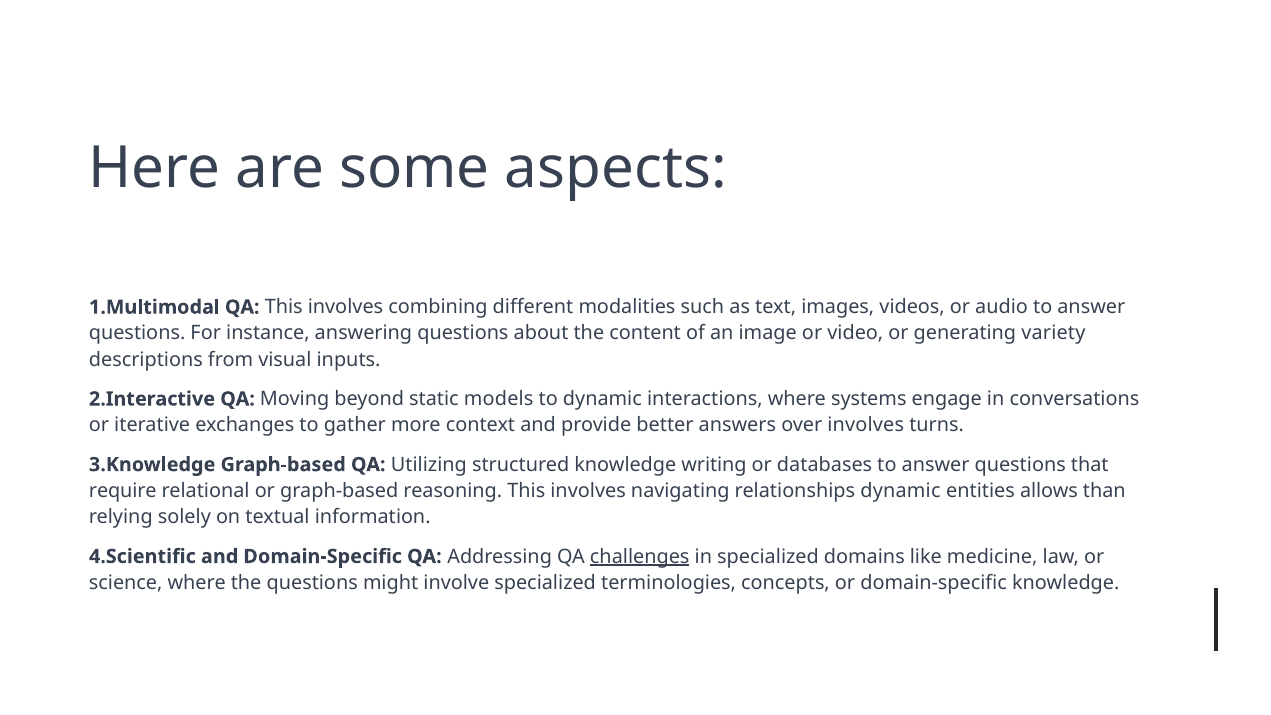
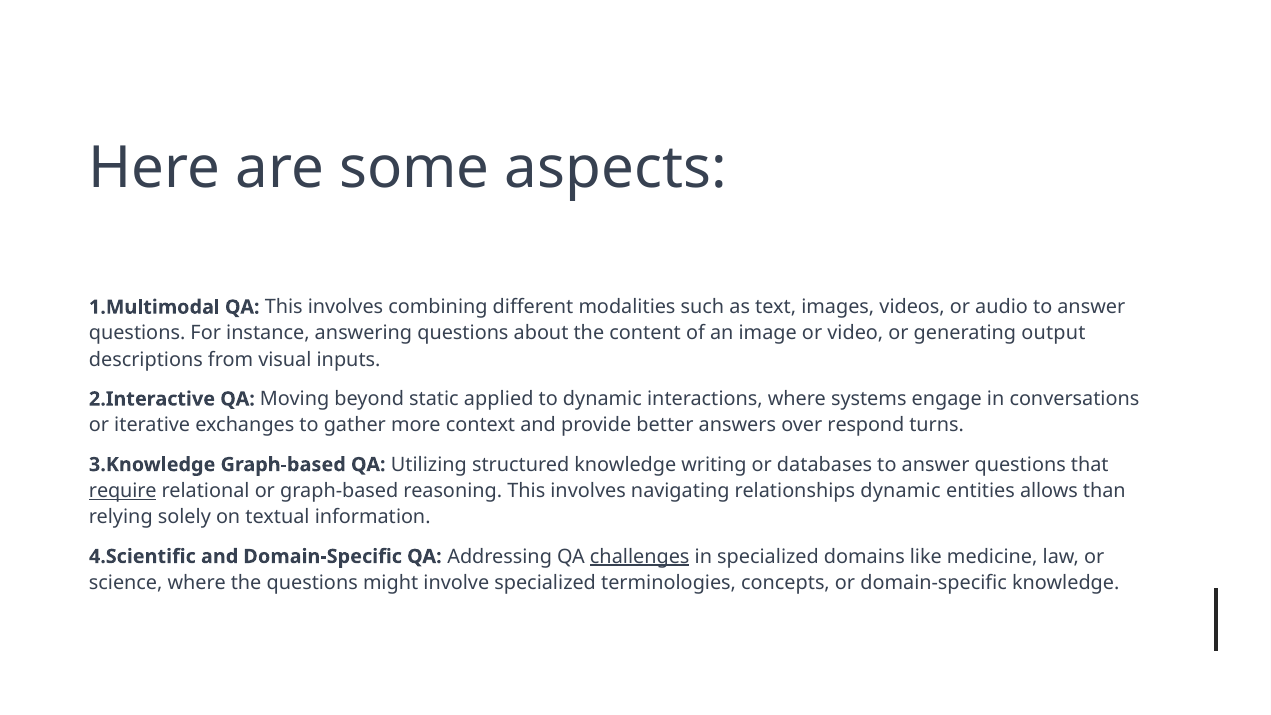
variety: variety -> output
models: models -> applied
over involves: involves -> respond
require underline: none -> present
